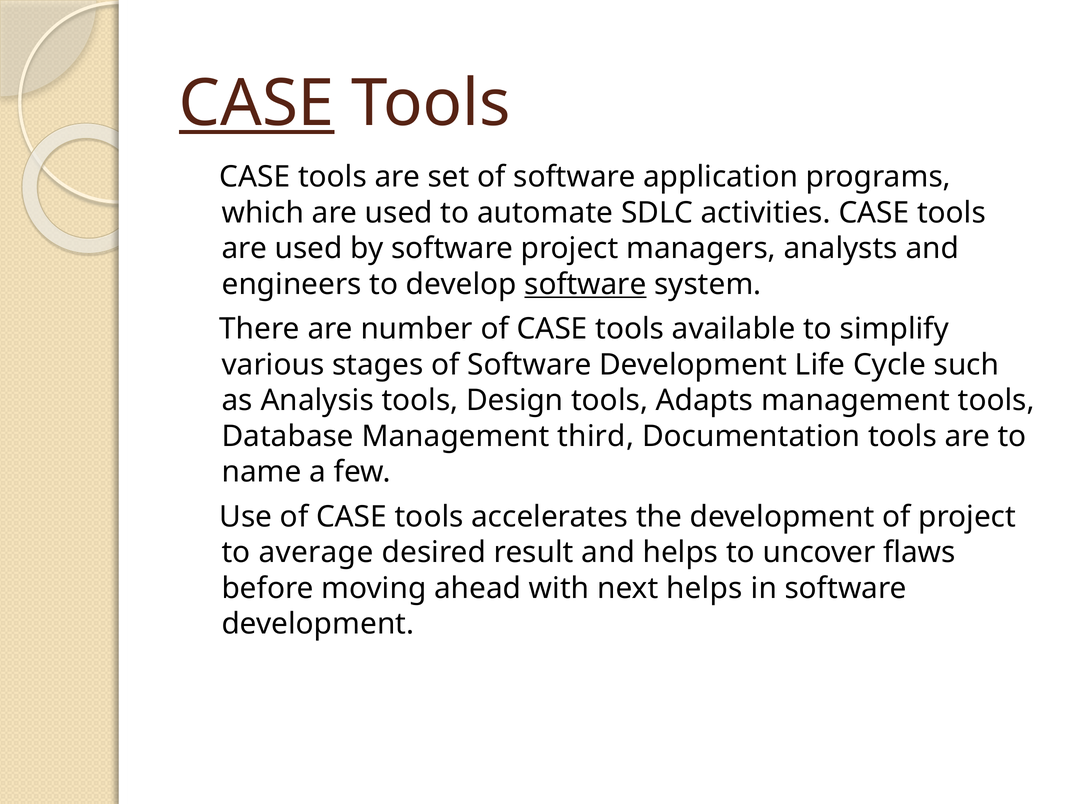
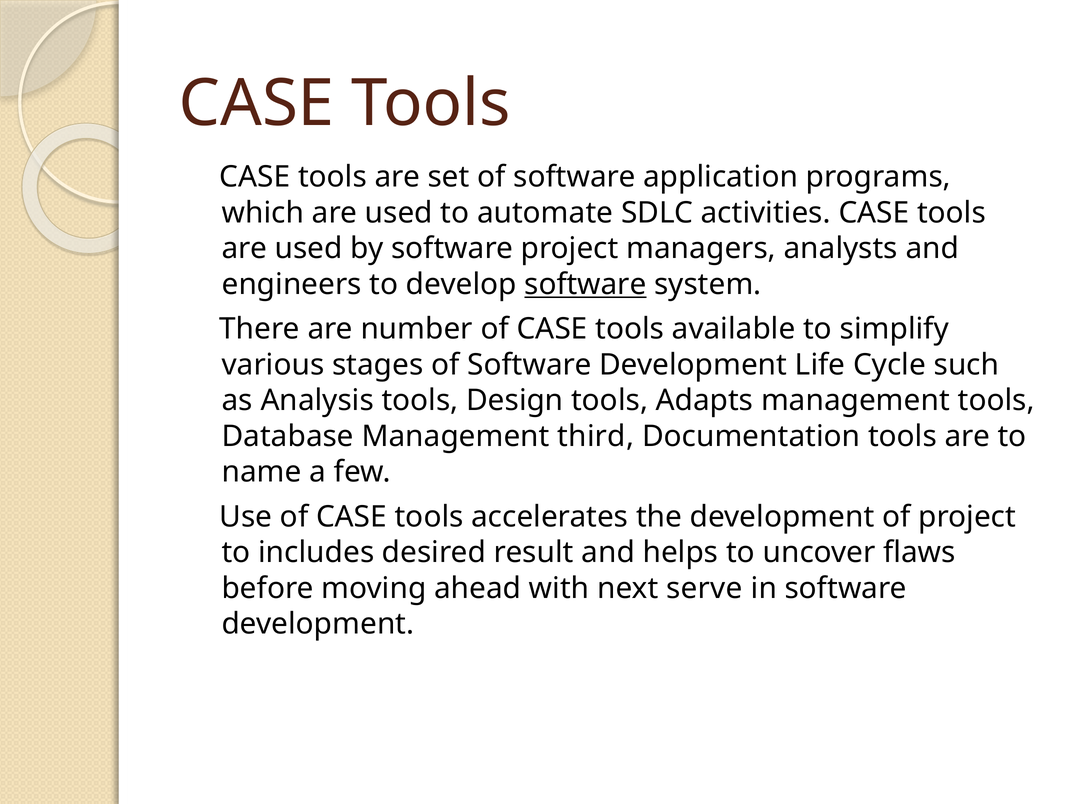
CASE at (257, 104) underline: present -> none
average: average -> includes
next helps: helps -> serve
